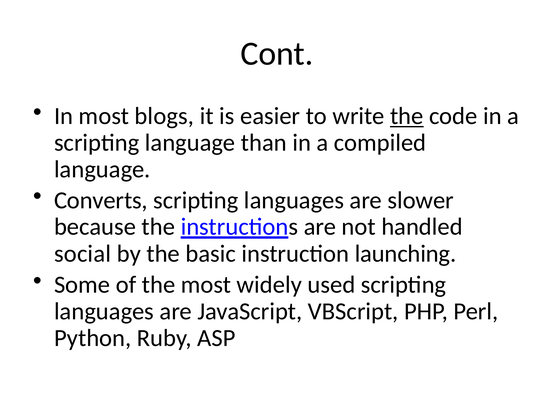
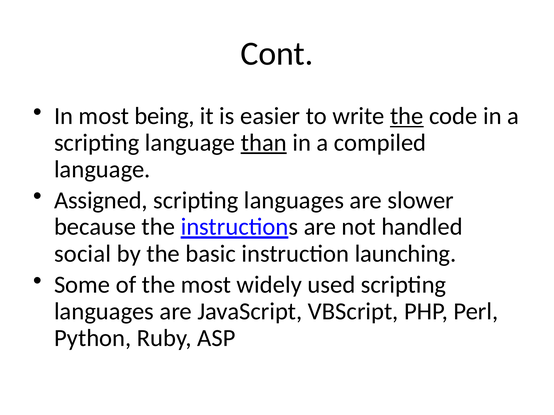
blogs: blogs -> being
than underline: none -> present
Converts: Converts -> Assigned
